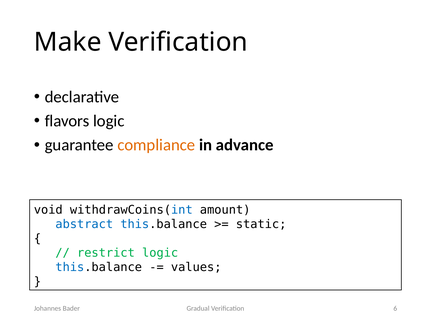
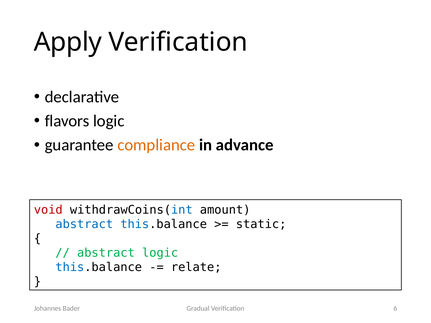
Make: Make -> Apply
void colour: black -> red
restrict at (106, 253): restrict -> abstract
values: values -> relate
